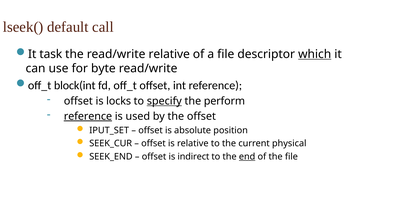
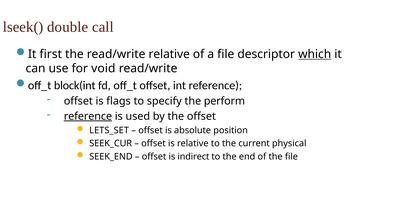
default: default -> double
task: task -> first
byte: byte -> void
locks: locks -> flags
specify underline: present -> none
IPUT_SET: IPUT_SET -> LETS_SET
end underline: present -> none
